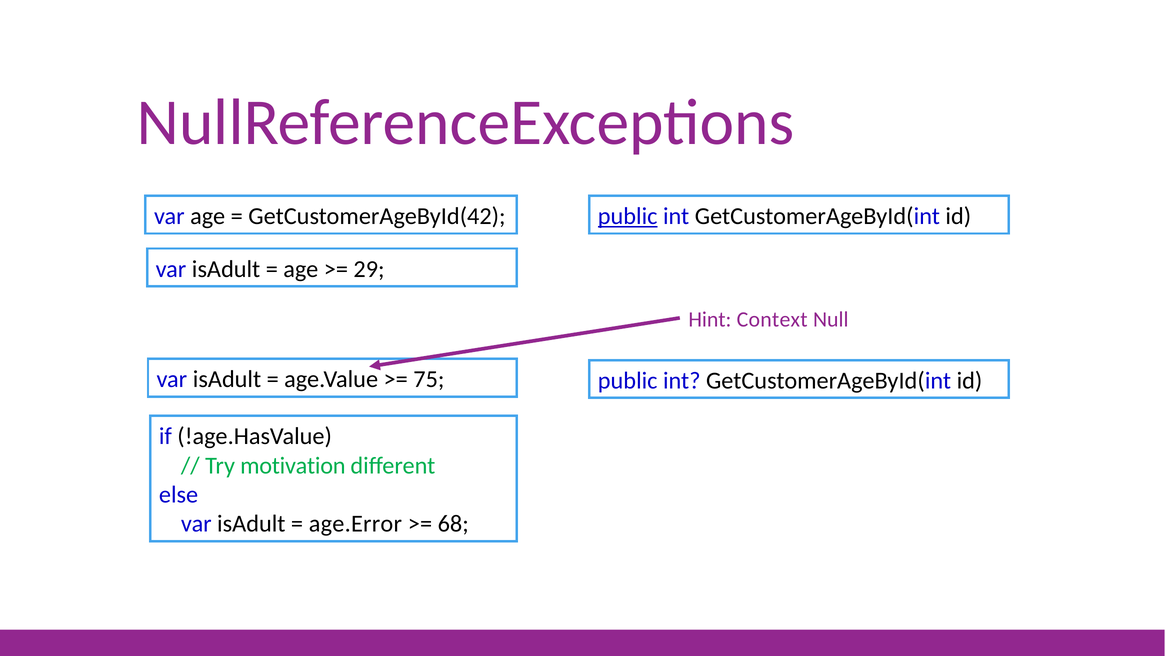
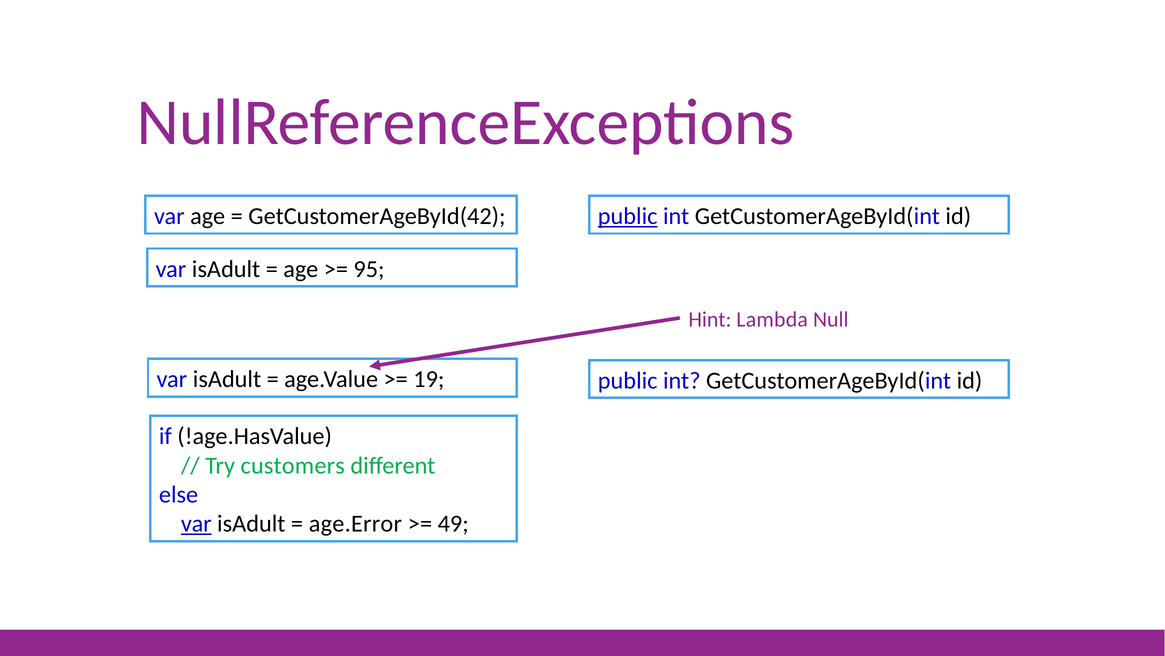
29: 29 -> 95
Context: Context -> Lambda
75: 75 -> 19
motivation: motivation -> customers
var at (196, 523) underline: none -> present
68: 68 -> 49
